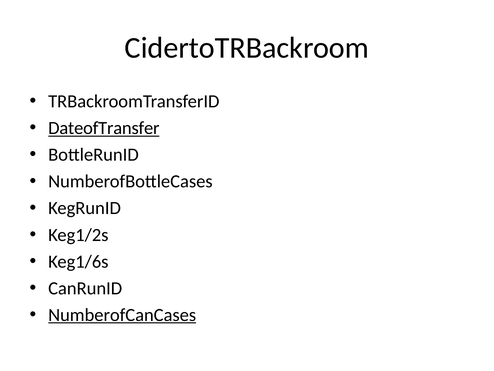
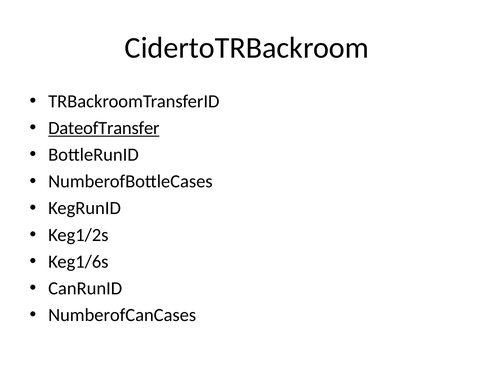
NumberofCanCases underline: present -> none
